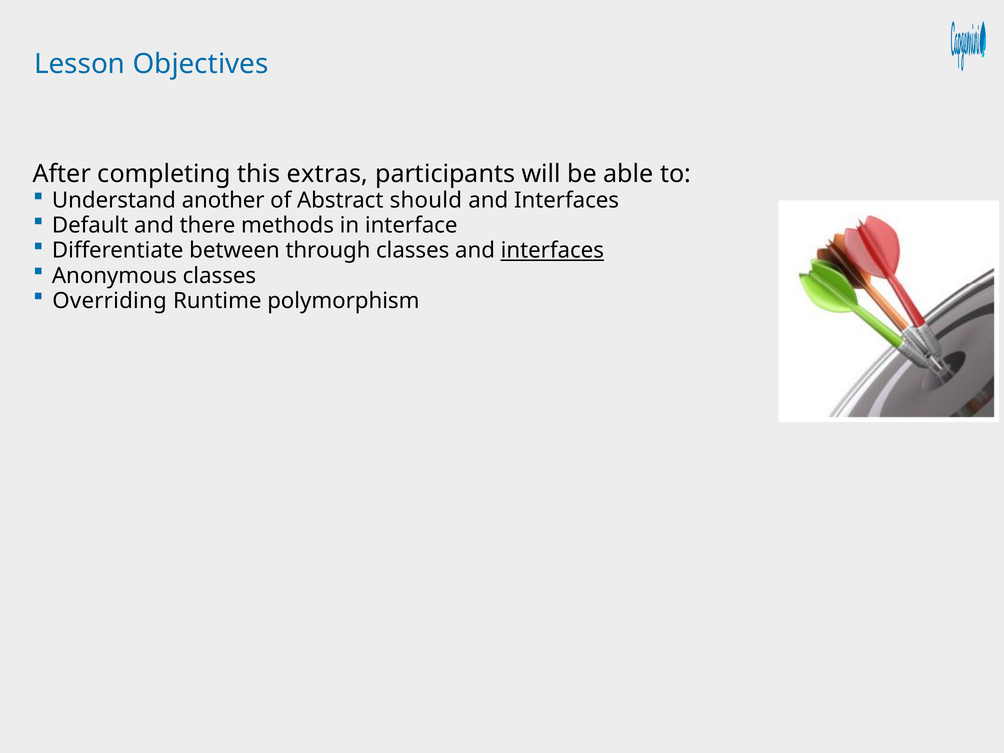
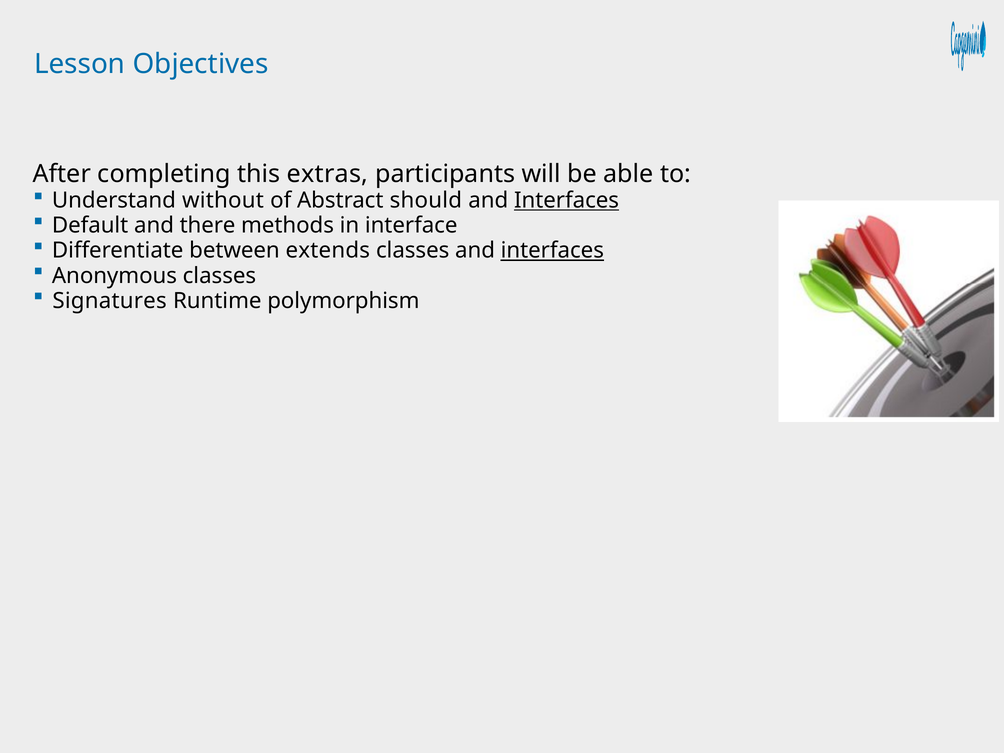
another: another -> without
Interfaces at (567, 200) underline: none -> present
through: through -> extends
Overriding: Overriding -> Signatures
